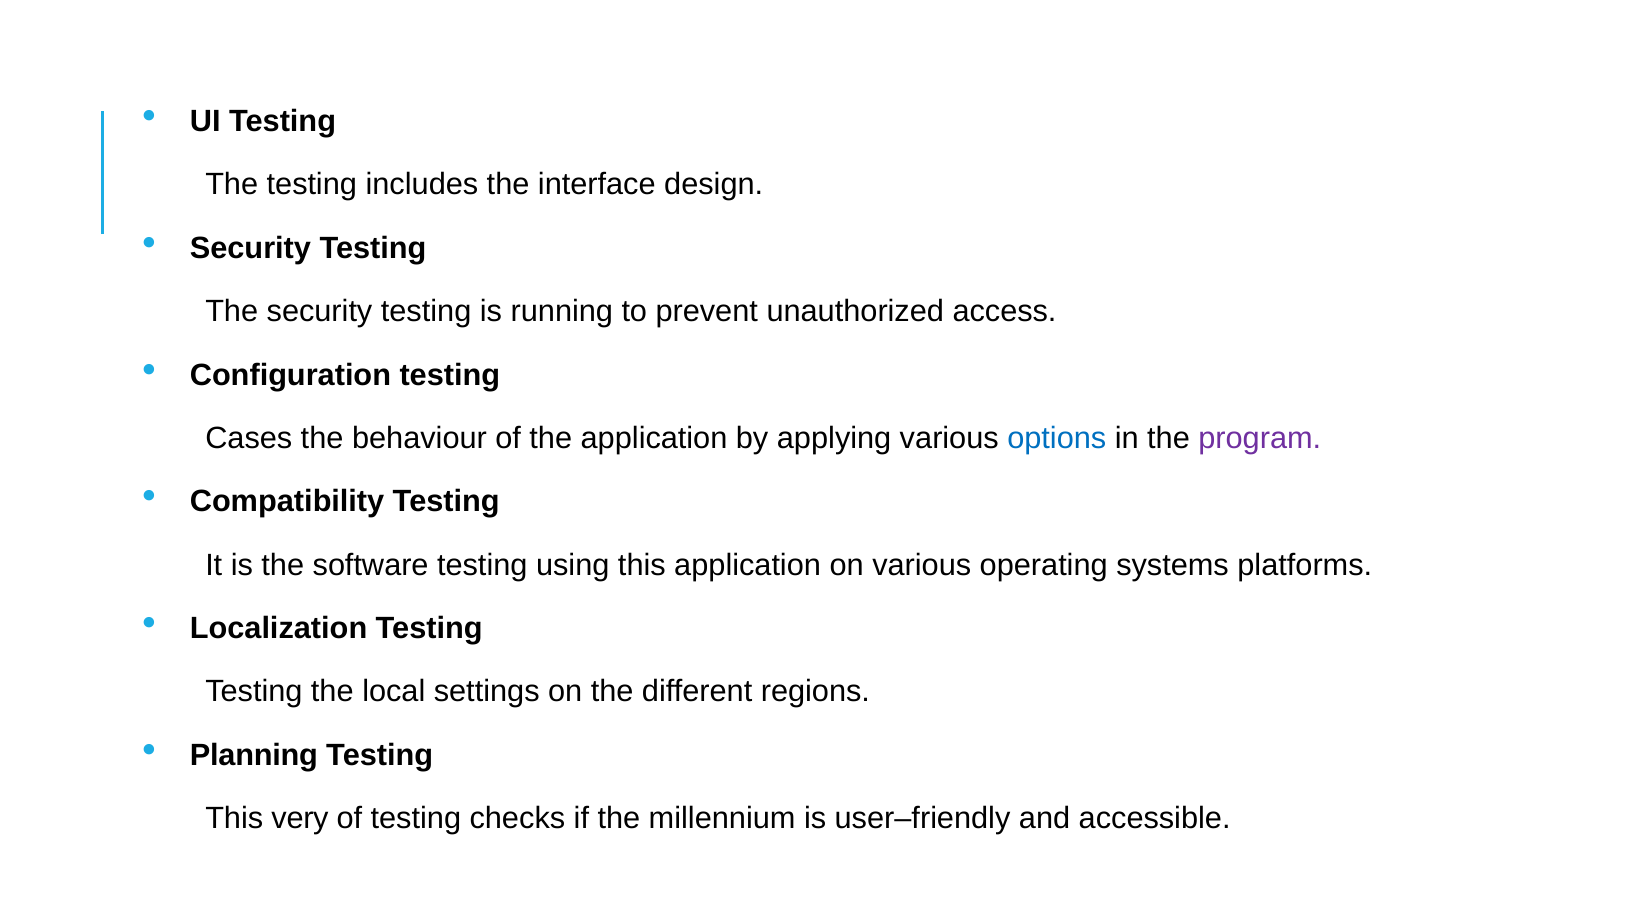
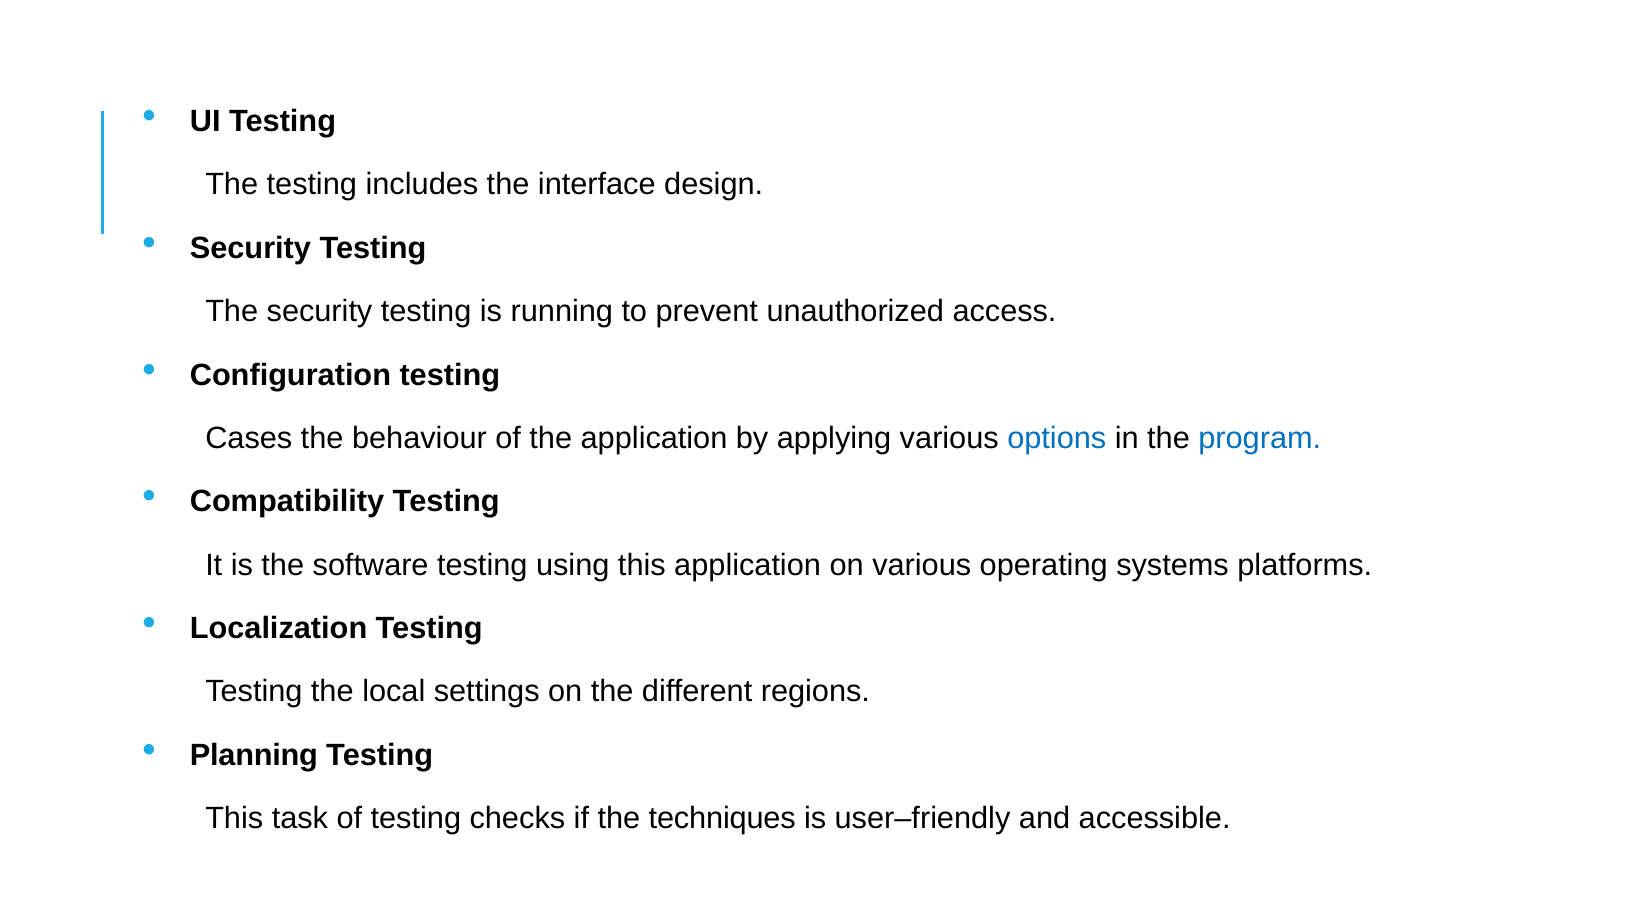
program colour: purple -> blue
very: very -> task
millennium: millennium -> techniques
